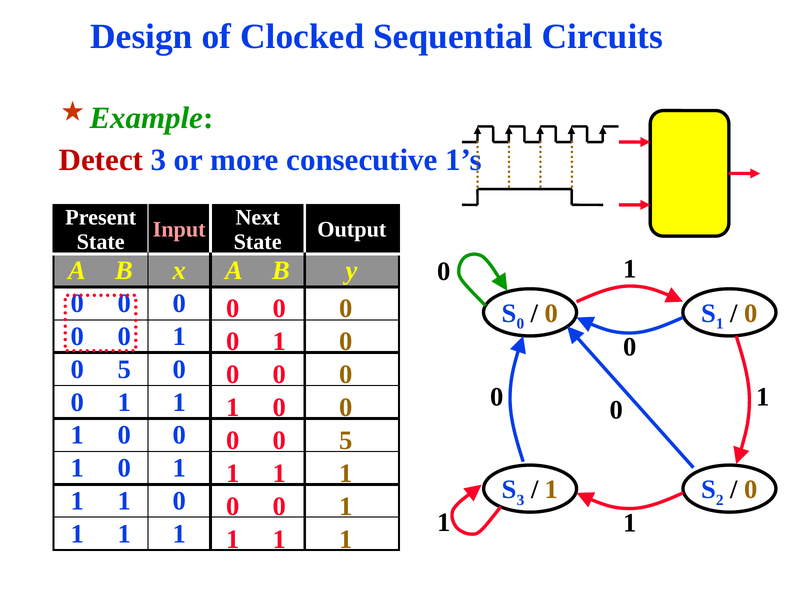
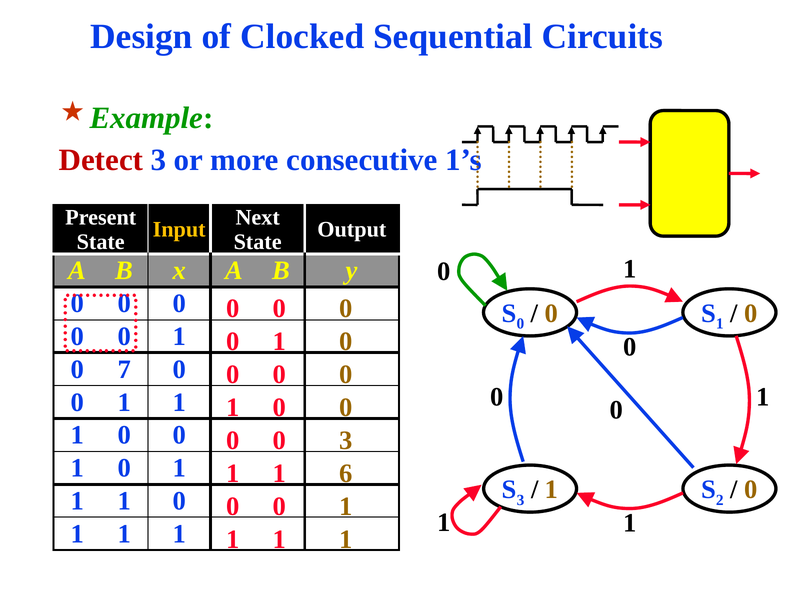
Input colour: pink -> yellow
5 at (124, 370): 5 -> 7
0 0 5: 5 -> 3
1 at (346, 474): 1 -> 6
